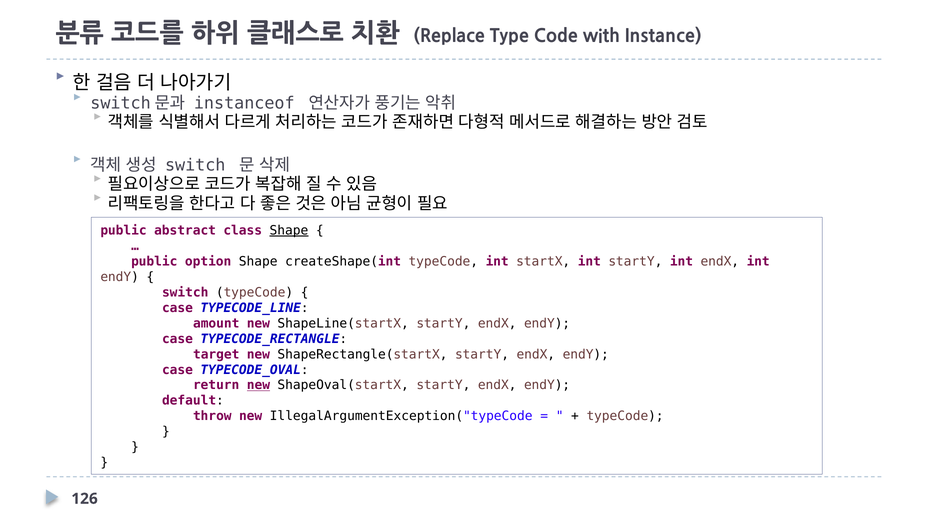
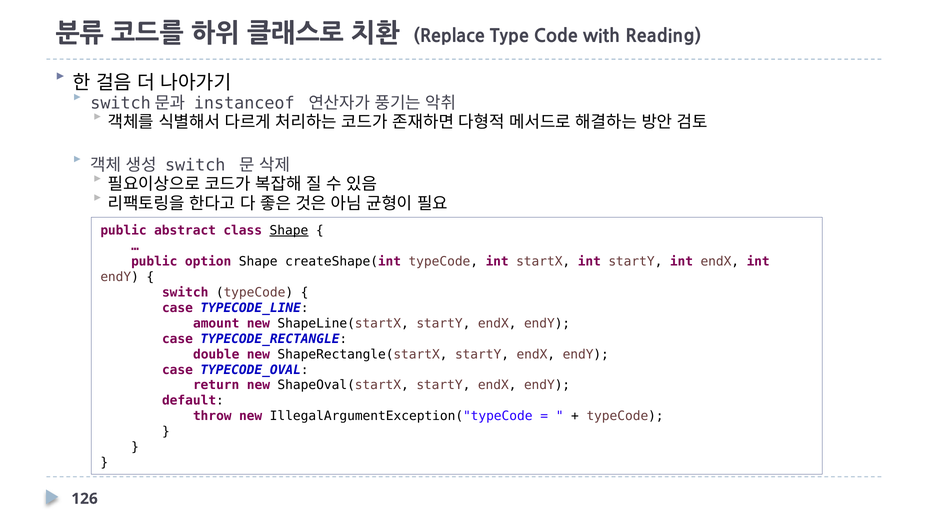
Instance: Instance -> Reading
target: target -> double
new at (258, 385) underline: present -> none
